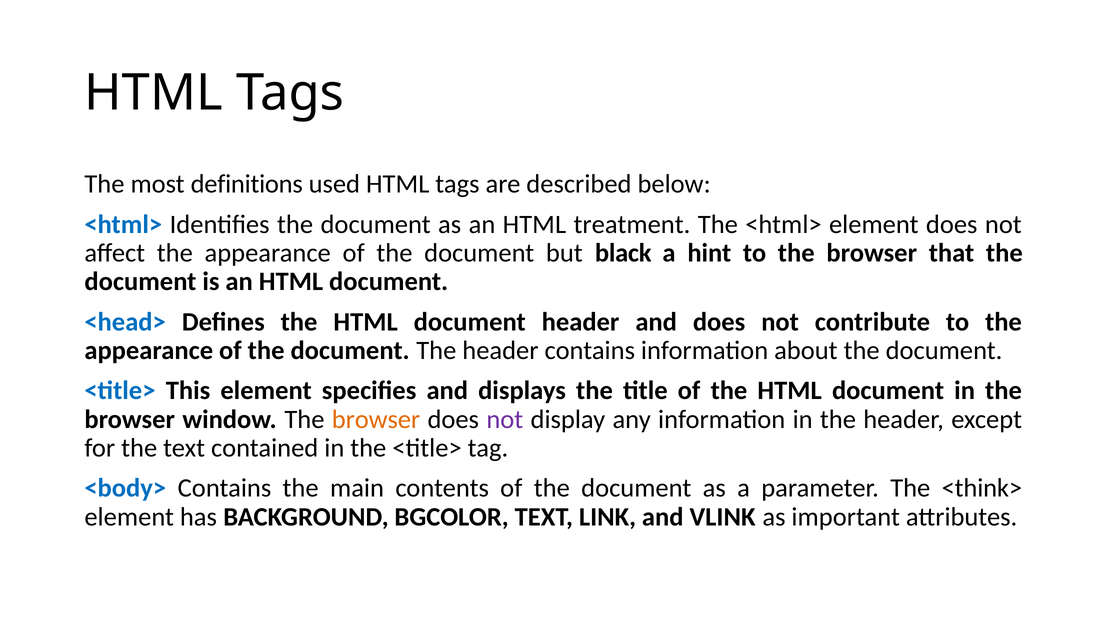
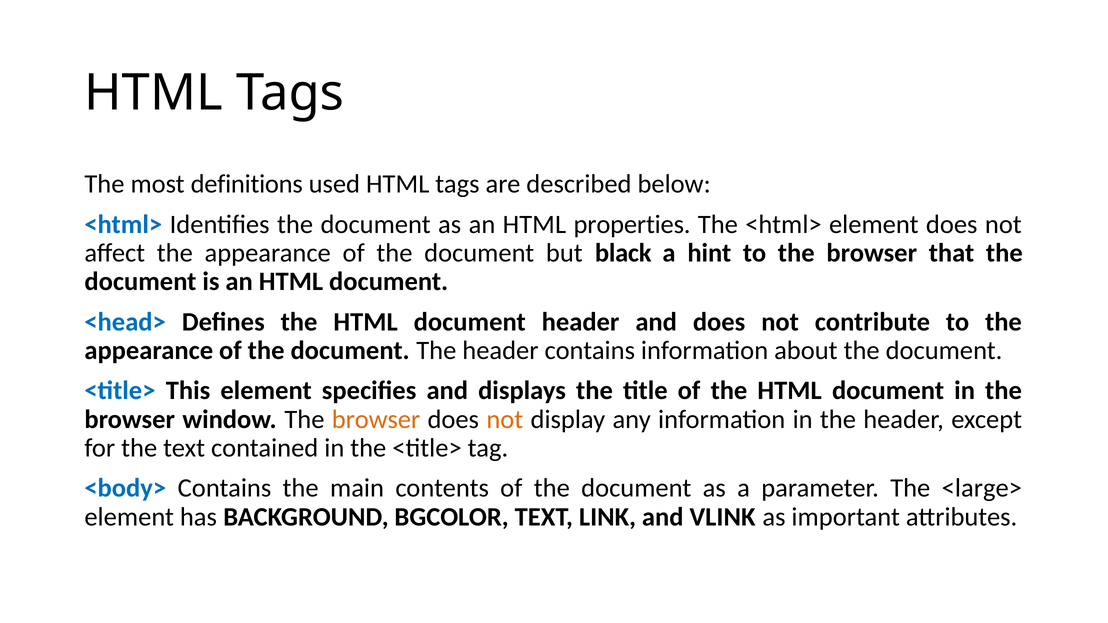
treatment: treatment -> properties
not at (505, 419) colour: purple -> orange
<think>: <think> -> <large>
